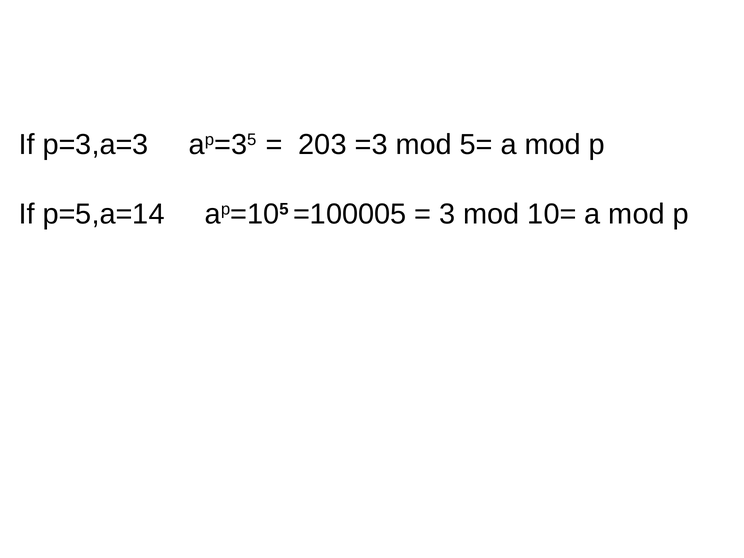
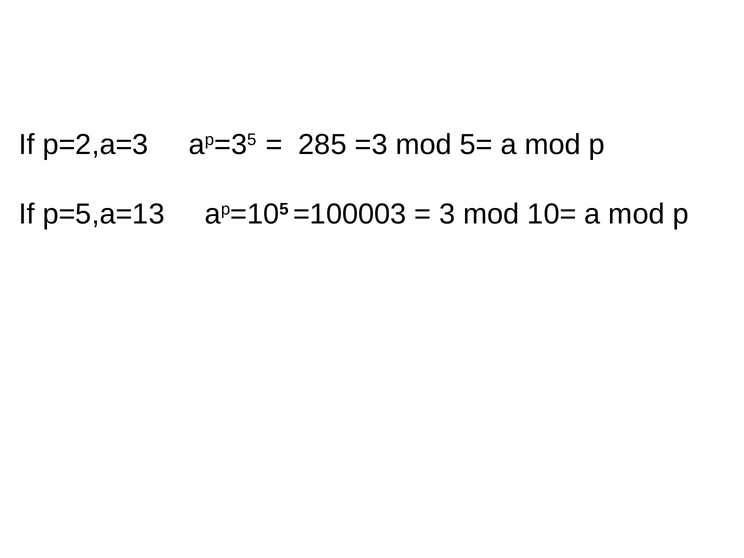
p=3,a=3: p=3,a=3 -> p=2,a=3
203: 203 -> 285
p=5,a=14: p=5,a=14 -> p=5,a=13
=100005: =100005 -> =100003
